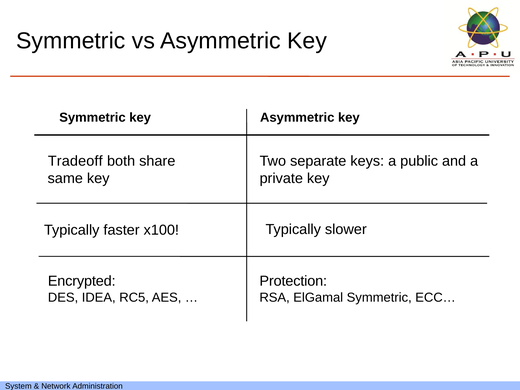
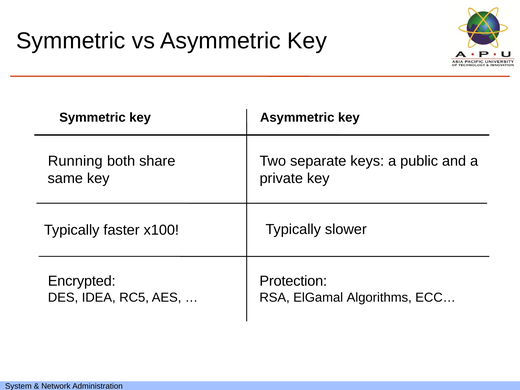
Tradeoff: Tradeoff -> Running
ElGamal Symmetric: Symmetric -> Algorithms
